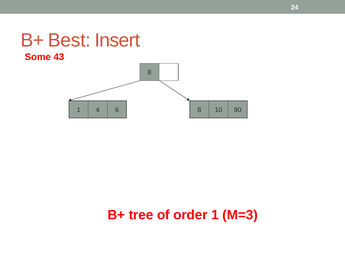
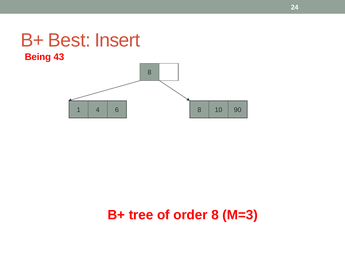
Some: Some -> Being
order 1: 1 -> 8
